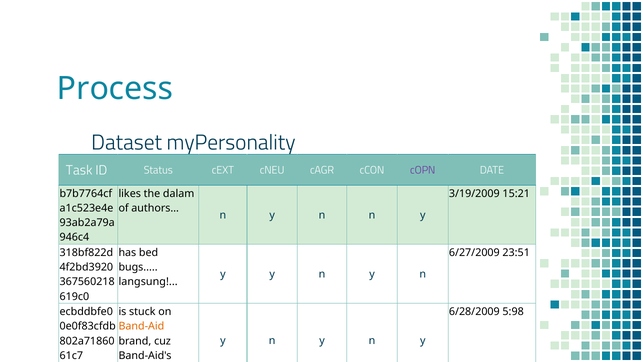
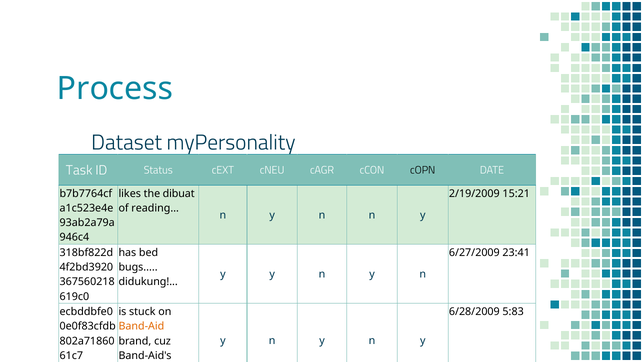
cOPN colour: purple -> black
dalam: dalam -> dibuat
3/19/2009: 3/19/2009 -> 2/19/2009
authors…: authors… -> reading…
23:51: 23:51 -> 23:41
langsung: langsung -> didukung
5:98: 5:98 -> 5:83
